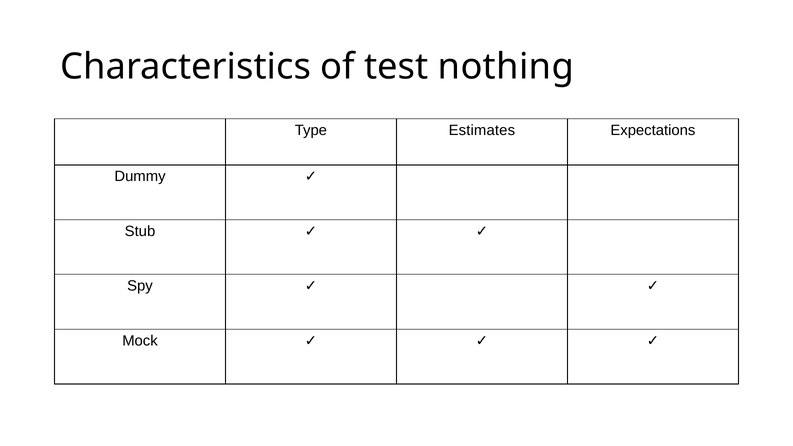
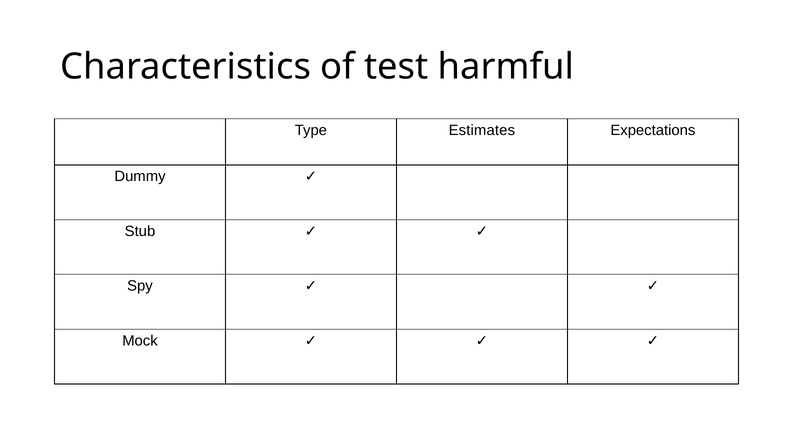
nothing: nothing -> harmful
